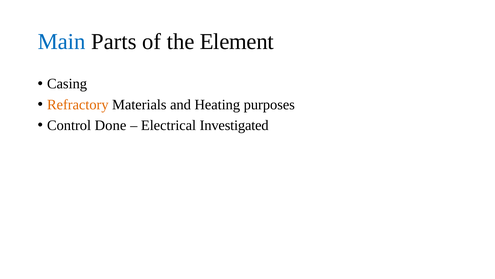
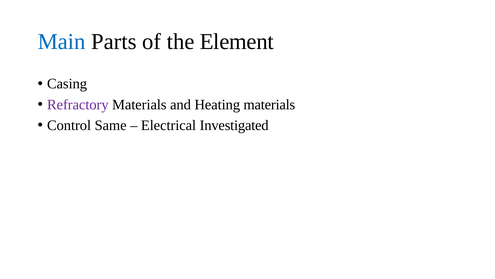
Refractory colour: orange -> purple
Heating purposes: purposes -> materials
Done: Done -> Same
